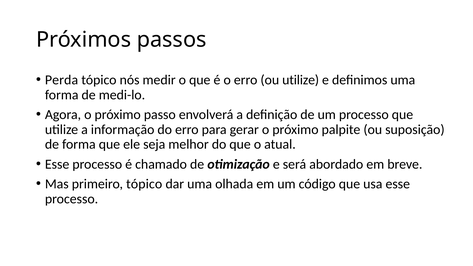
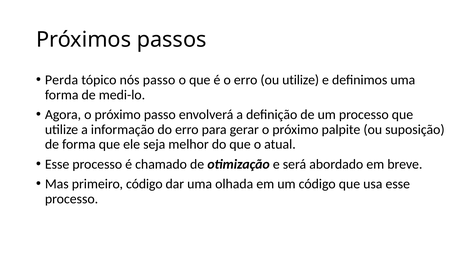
nós medir: medir -> passo
primeiro tópico: tópico -> código
